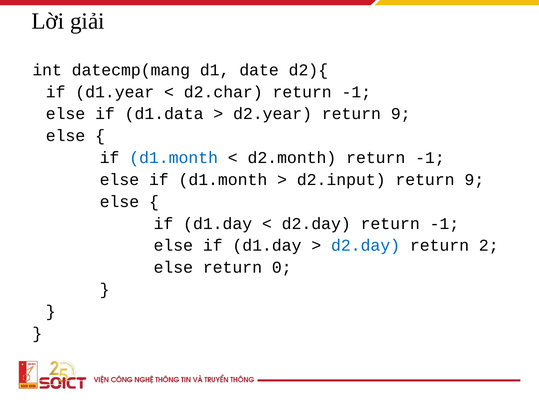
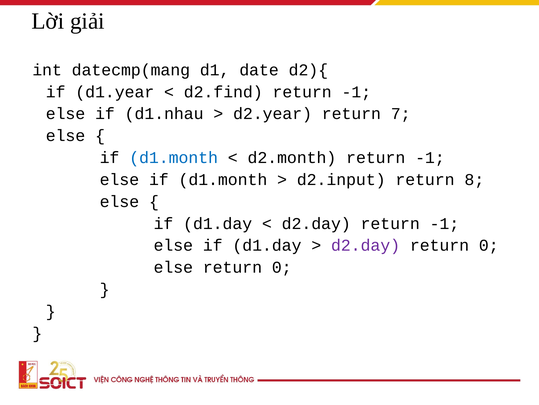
d2.char: d2.char -> d2.find
d1.data: d1.data -> d1.nhau
d2.year return 9: 9 -> 7
9 at (474, 179): 9 -> 8
d2.day at (366, 245) colour: blue -> purple
2 at (489, 245): 2 -> 0
